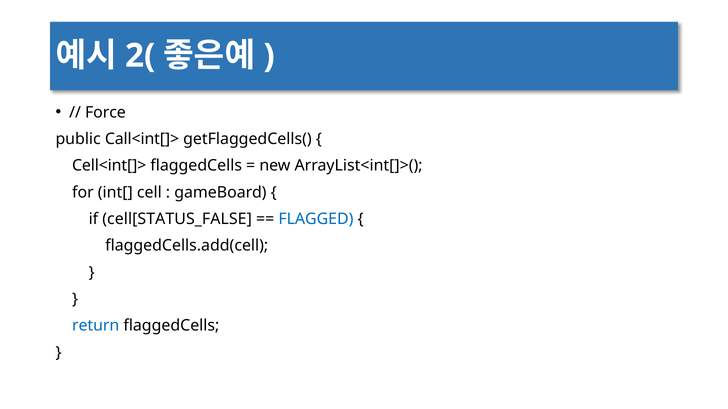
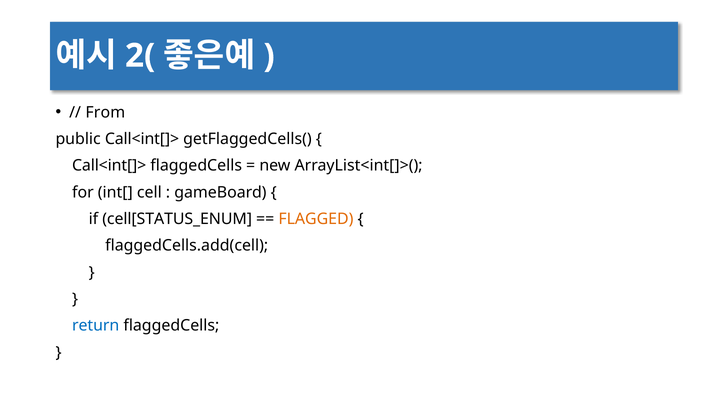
Force: Force -> From
Cell<int[]> at (109, 166): Cell<int[]> -> Call<int[]>
cell[STATUS_FALSE: cell[STATUS_FALSE -> cell[STATUS_ENUM
FLAGGED colour: blue -> orange
